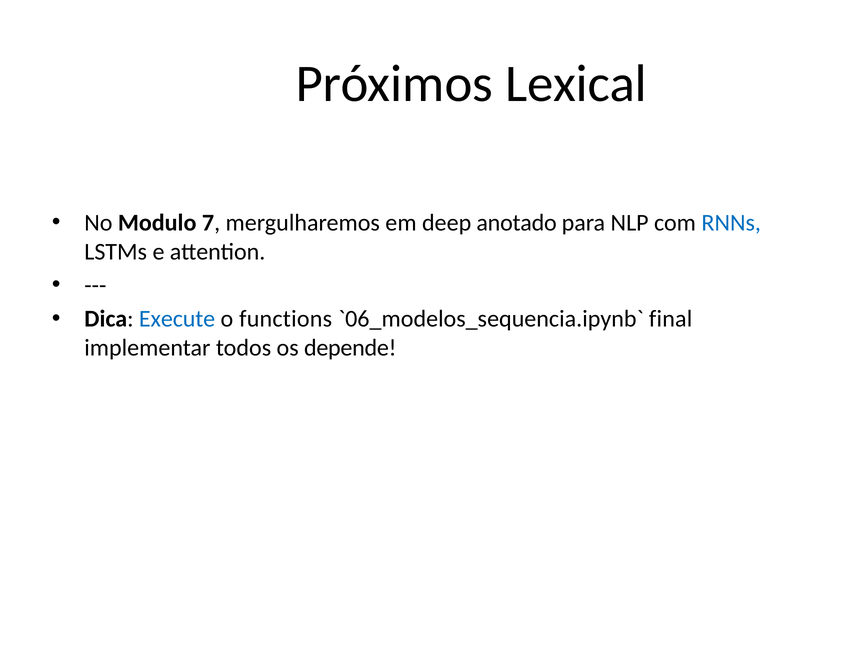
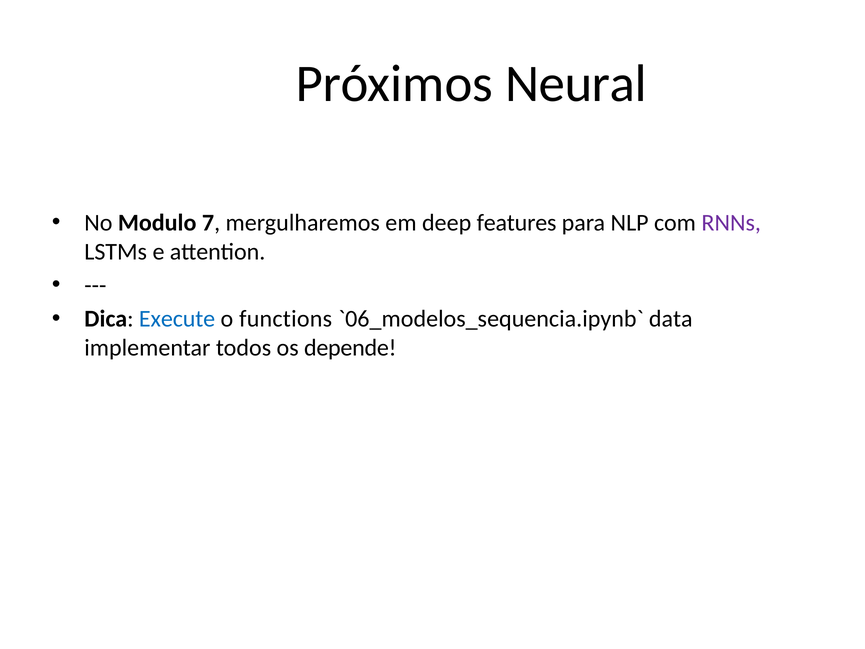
Lexical: Lexical -> Neural
anotado: anotado -> features
RNNs colour: blue -> purple
final: final -> data
